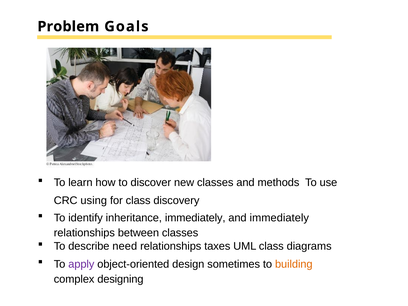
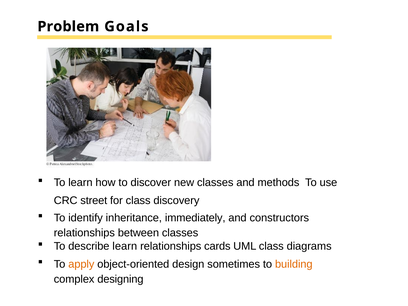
using: using -> street
and immediately: immediately -> constructors
describe need: need -> learn
taxes: taxes -> cards
apply colour: purple -> orange
